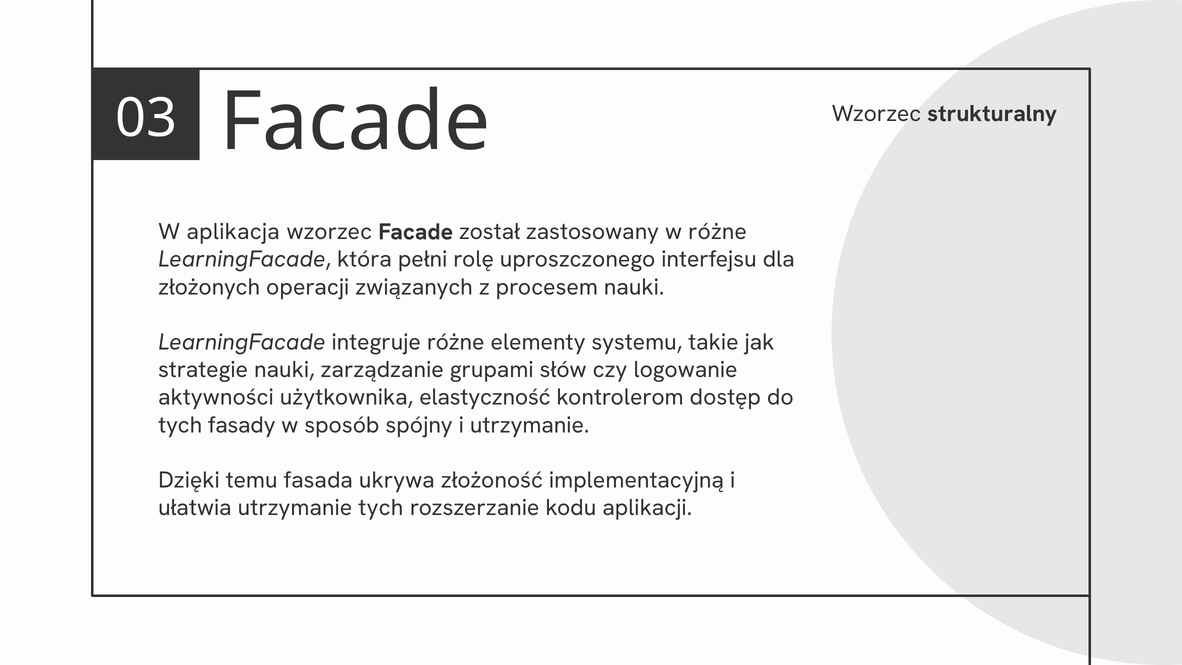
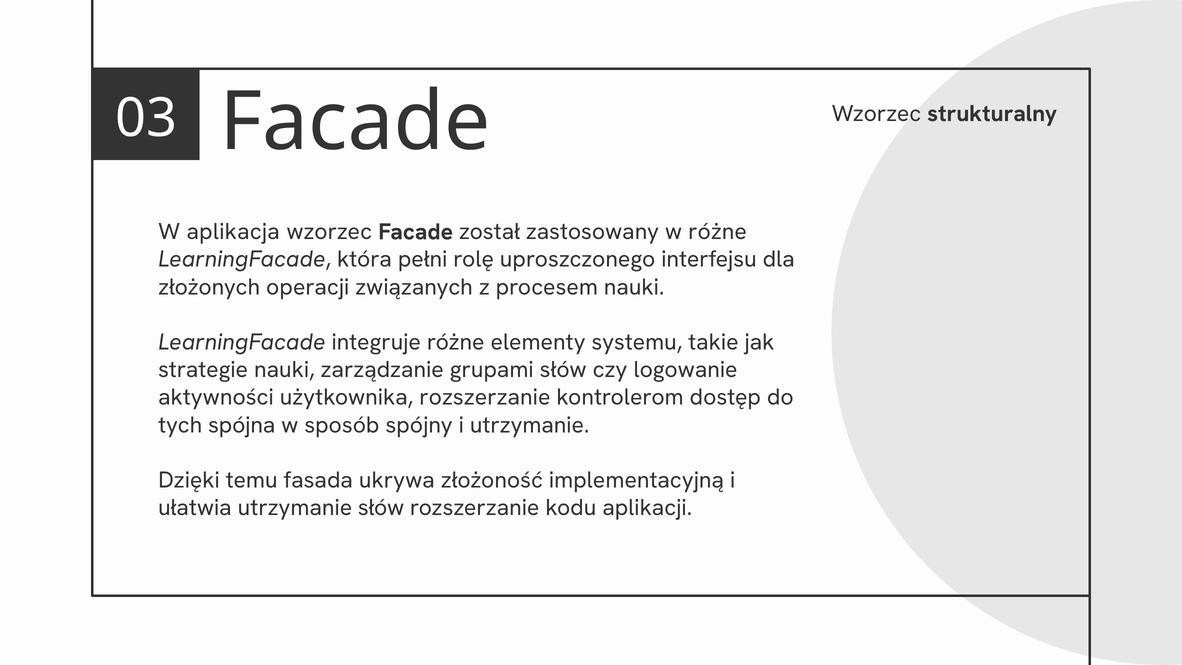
użytkownika elastyczność: elastyczność -> rozszerzanie
fasady: fasady -> spójna
utrzymanie tych: tych -> słów
